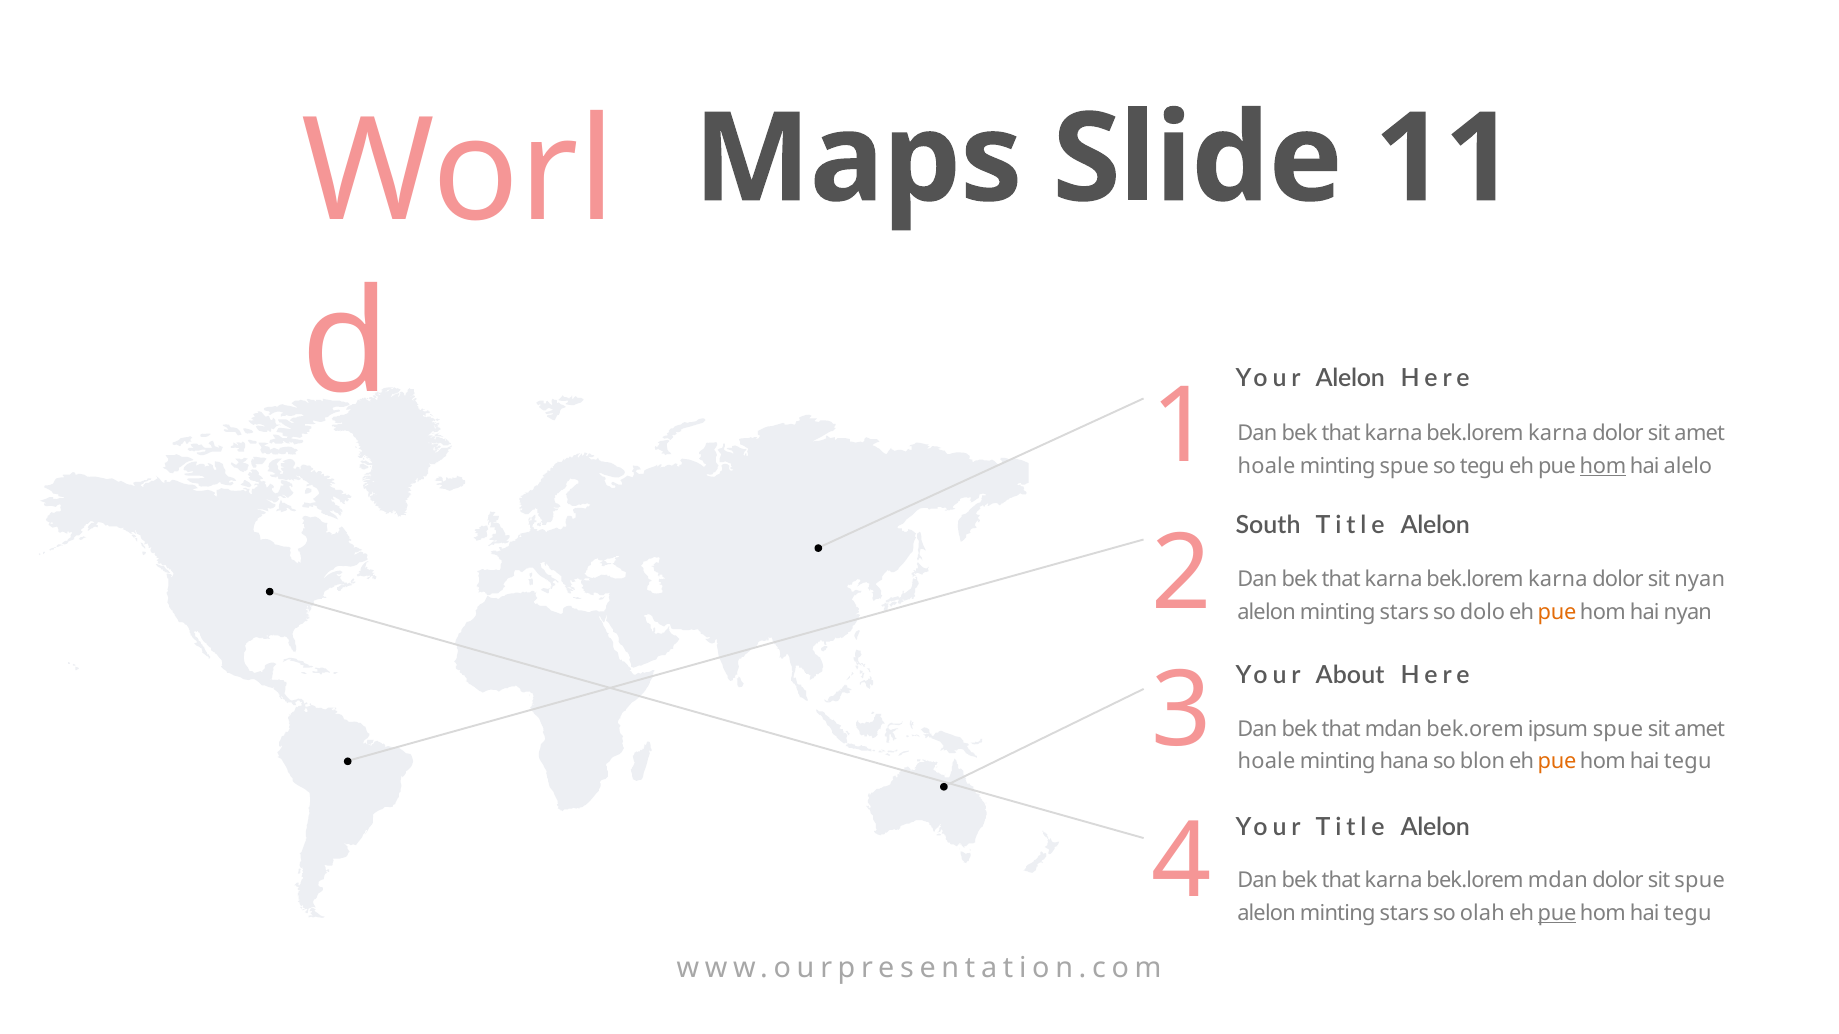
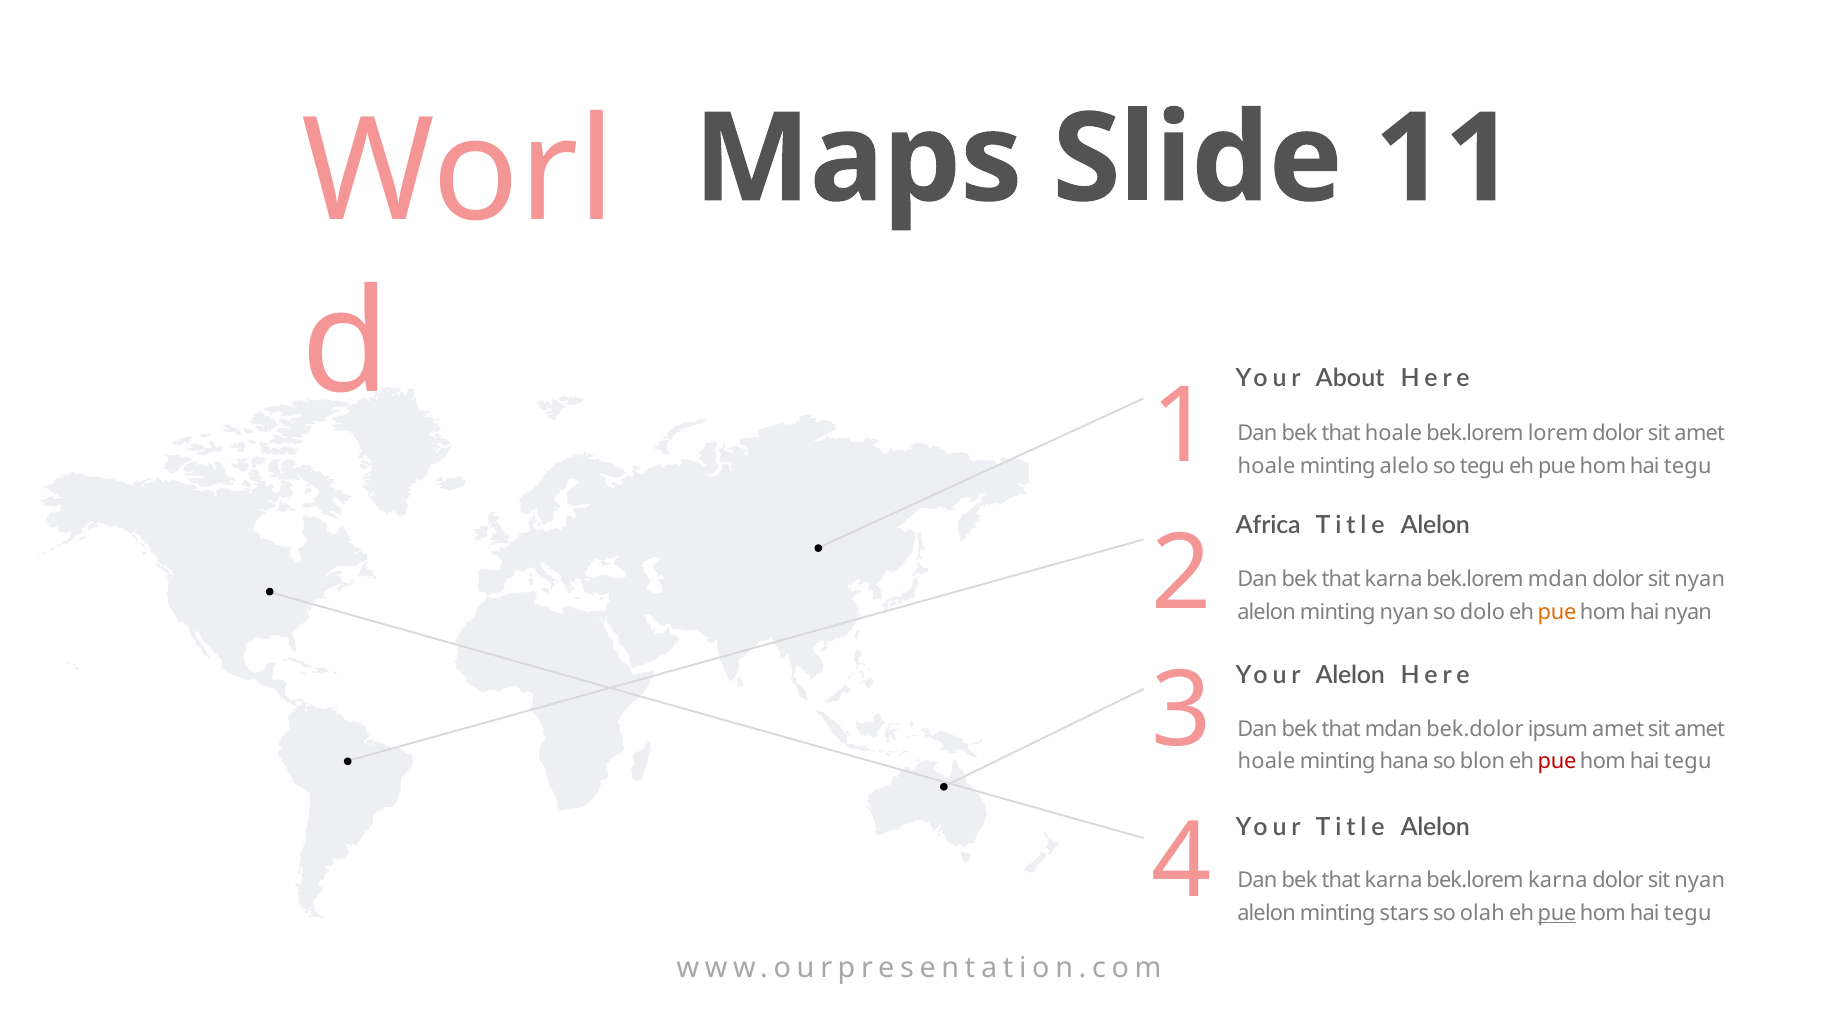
karna at (1394, 434): karna -> hoale
karna at (1558, 434): karna -> lorem
Your Alelon: Alelon -> About
minting spue: spue -> alelo
hom at (1603, 466) underline: present -> none
alelo at (1688, 466): alelo -> tegu
South: South -> Africa
karna at (1558, 580): karna -> mdan
stars at (1404, 613): stars -> nyan
Your About: About -> Alelon
bek.orem: bek.orem -> bek.dolor
ipsum spue: spue -> amet
pue at (1557, 762) colour: orange -> red
bek.lorem mdan: mdan -> karna
spue at (1700, 881): spue -> nyan
